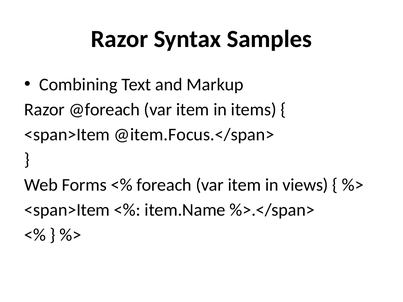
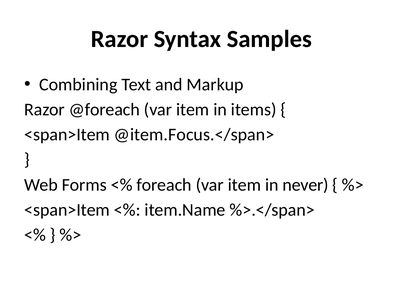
views: views -> never
